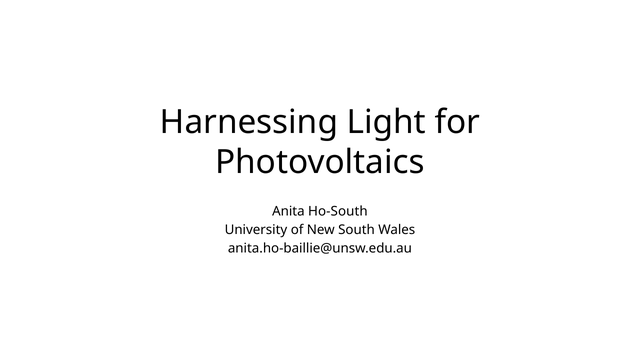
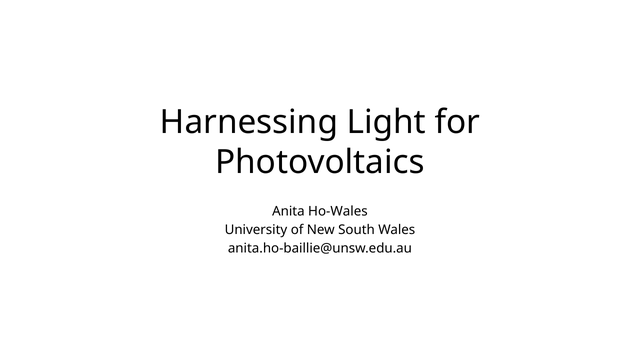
Ho-South: Ho-South -> Ho-Wales
